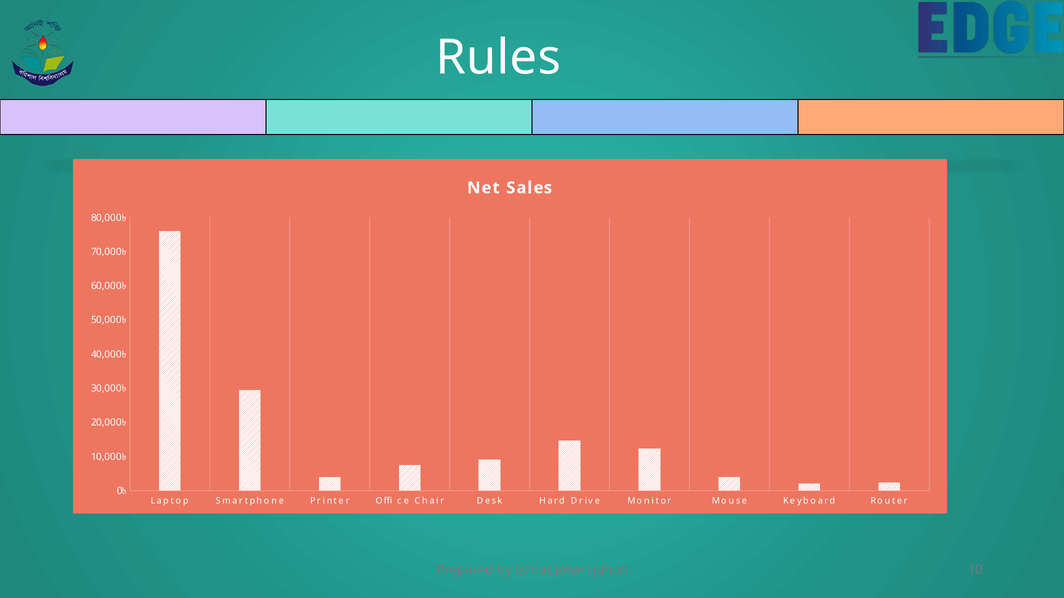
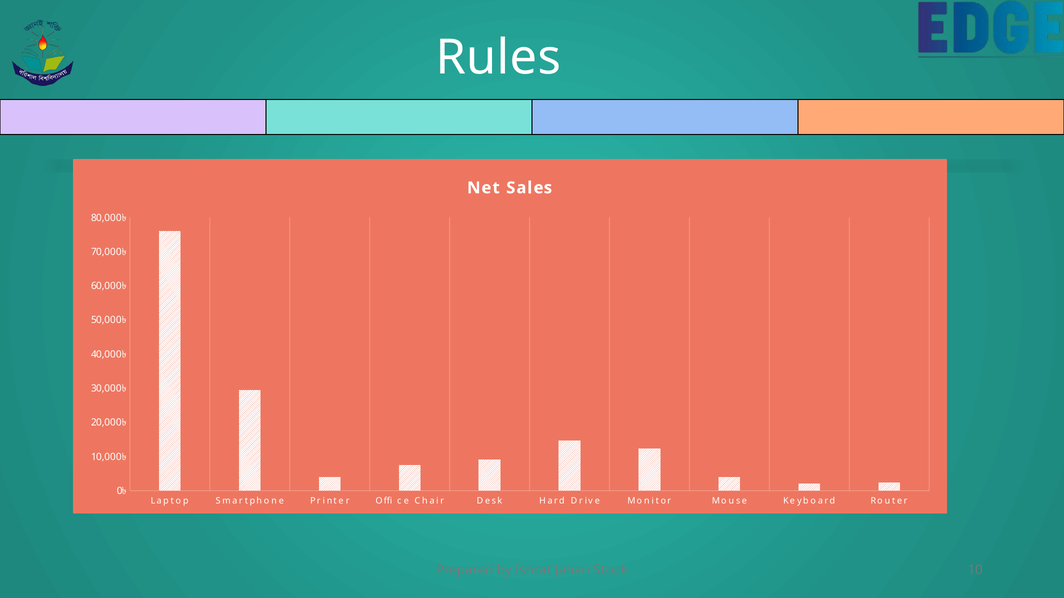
Jahan Jahan: Jahan -> Stock
